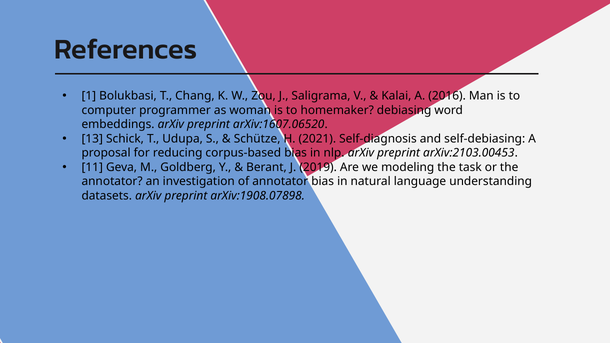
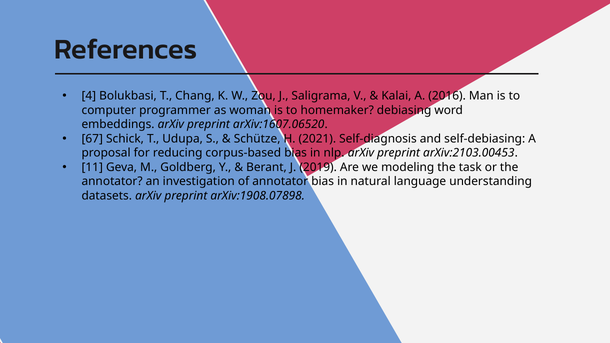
1: 1 -> 4
13: 13 -> 67
